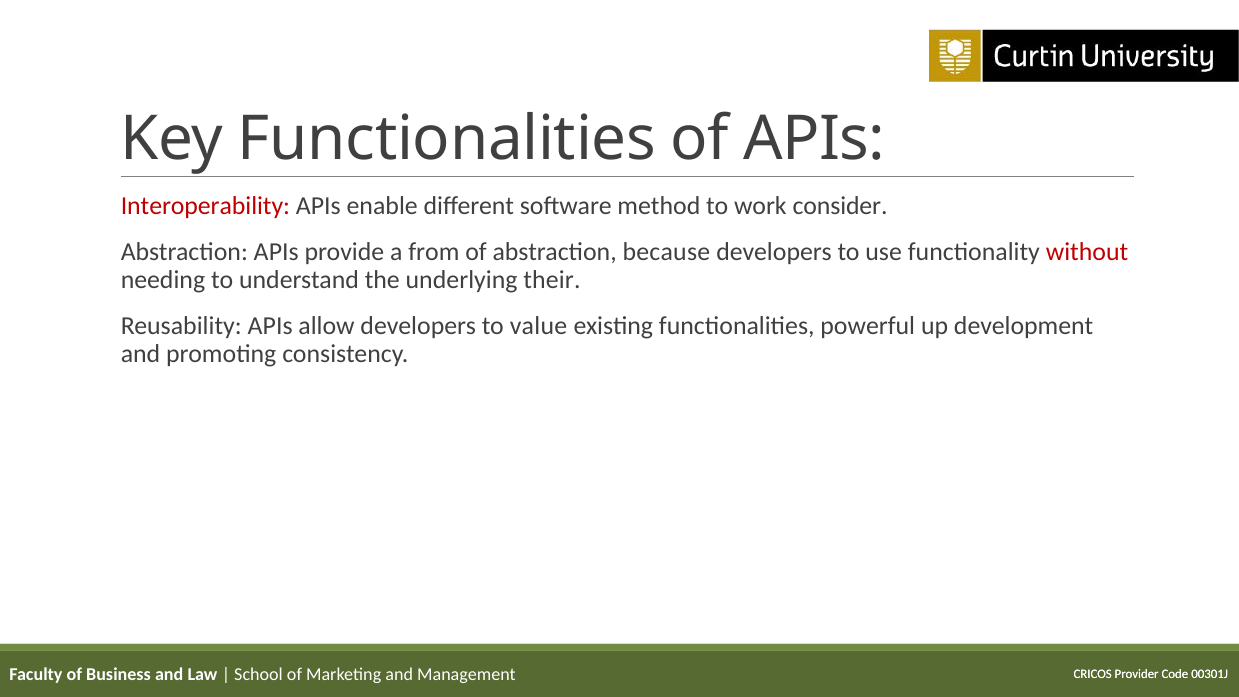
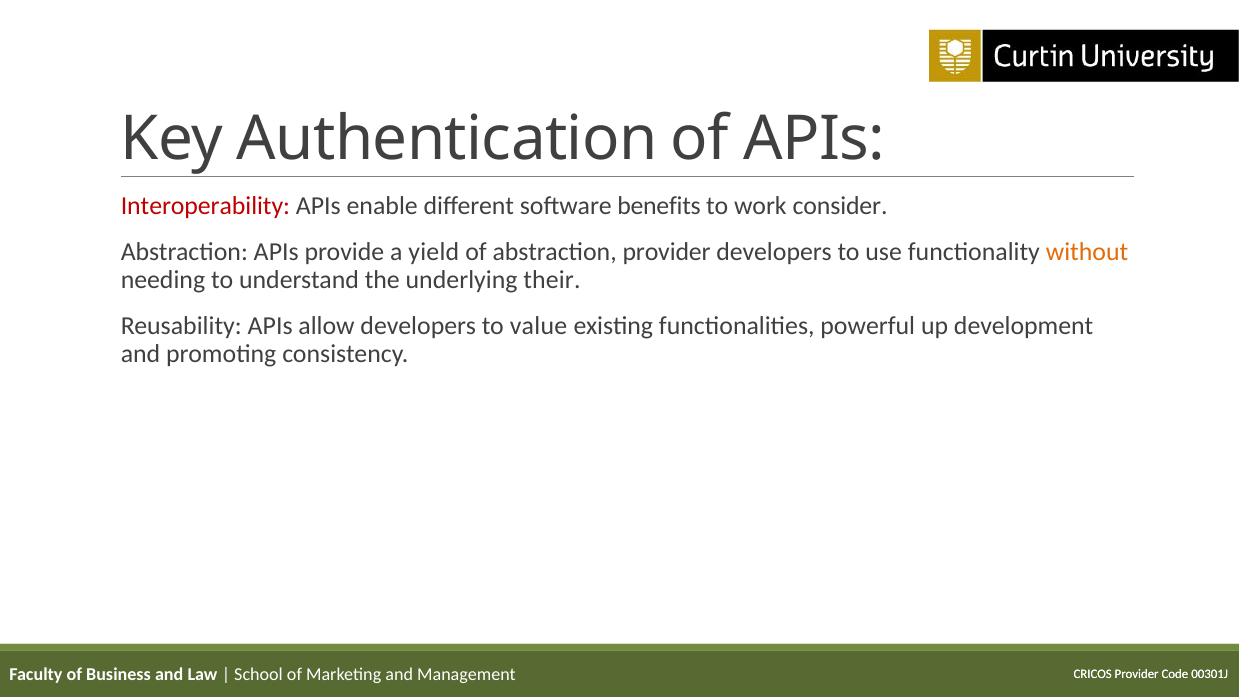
Key Functionalities: Functionalities -> Authentication
method: method -> benefits
from: from -> yield
abstraction because: because -> provider
without colour: red -> orange
